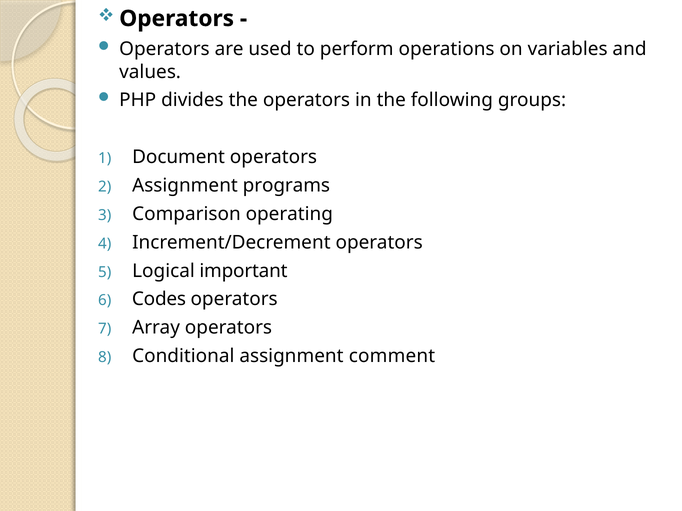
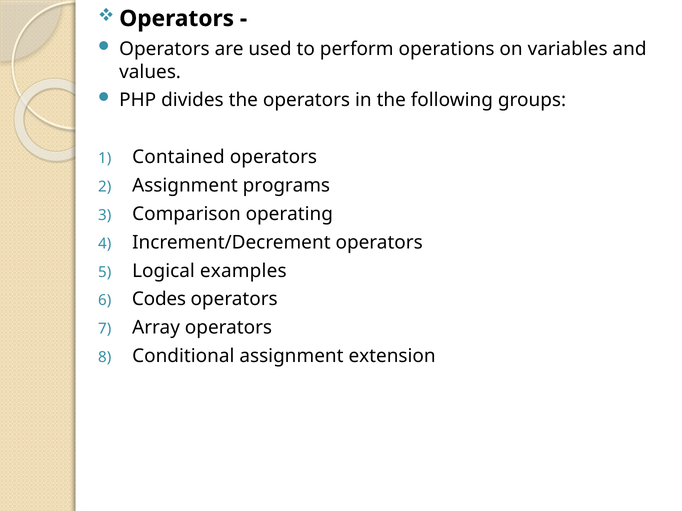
Document: Document -> Contained
important: important -> examples
comment: comment -> extension
